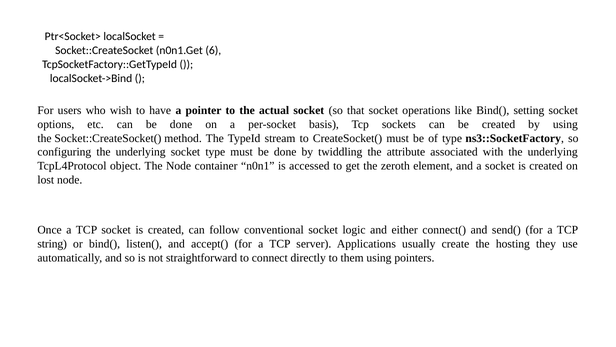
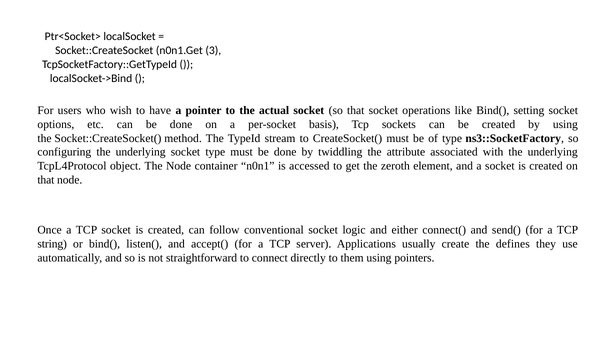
6: 6 -> 3
lost at (46, 180): lost -> that
hosting: hosting -> defines
